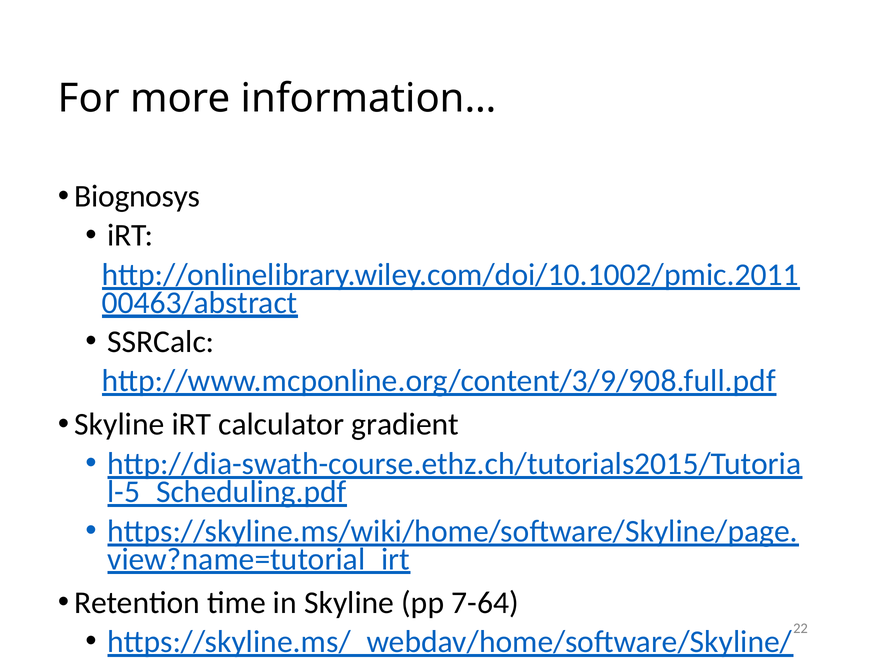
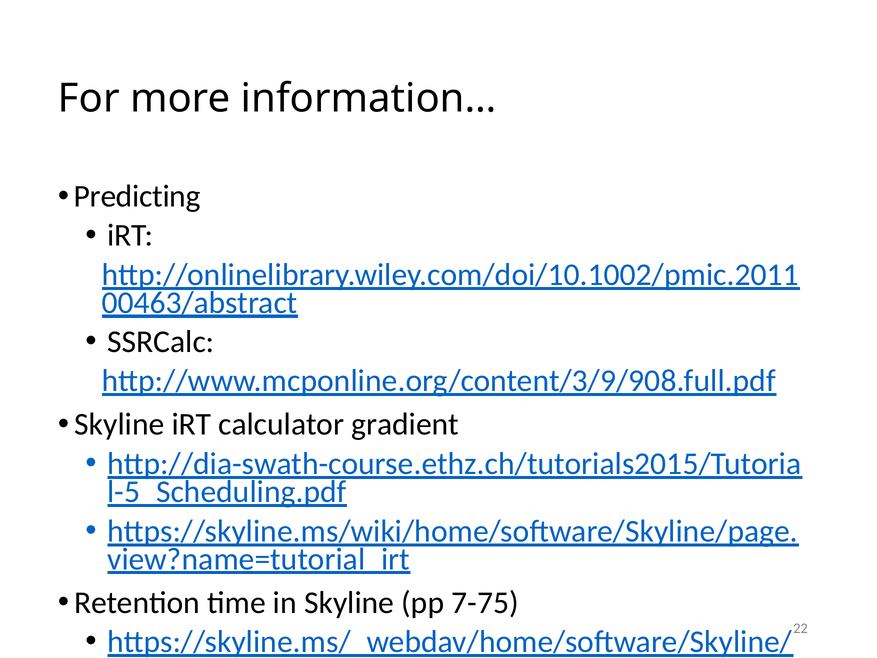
Biognosys: Biognosys -> Predicting
7-64: 7-64 -> 7-75
